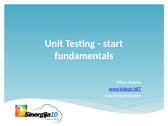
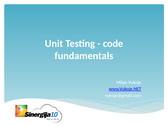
start: start -> code
